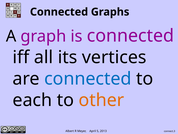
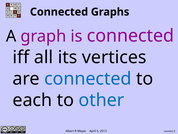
other colour: orange -> blue
